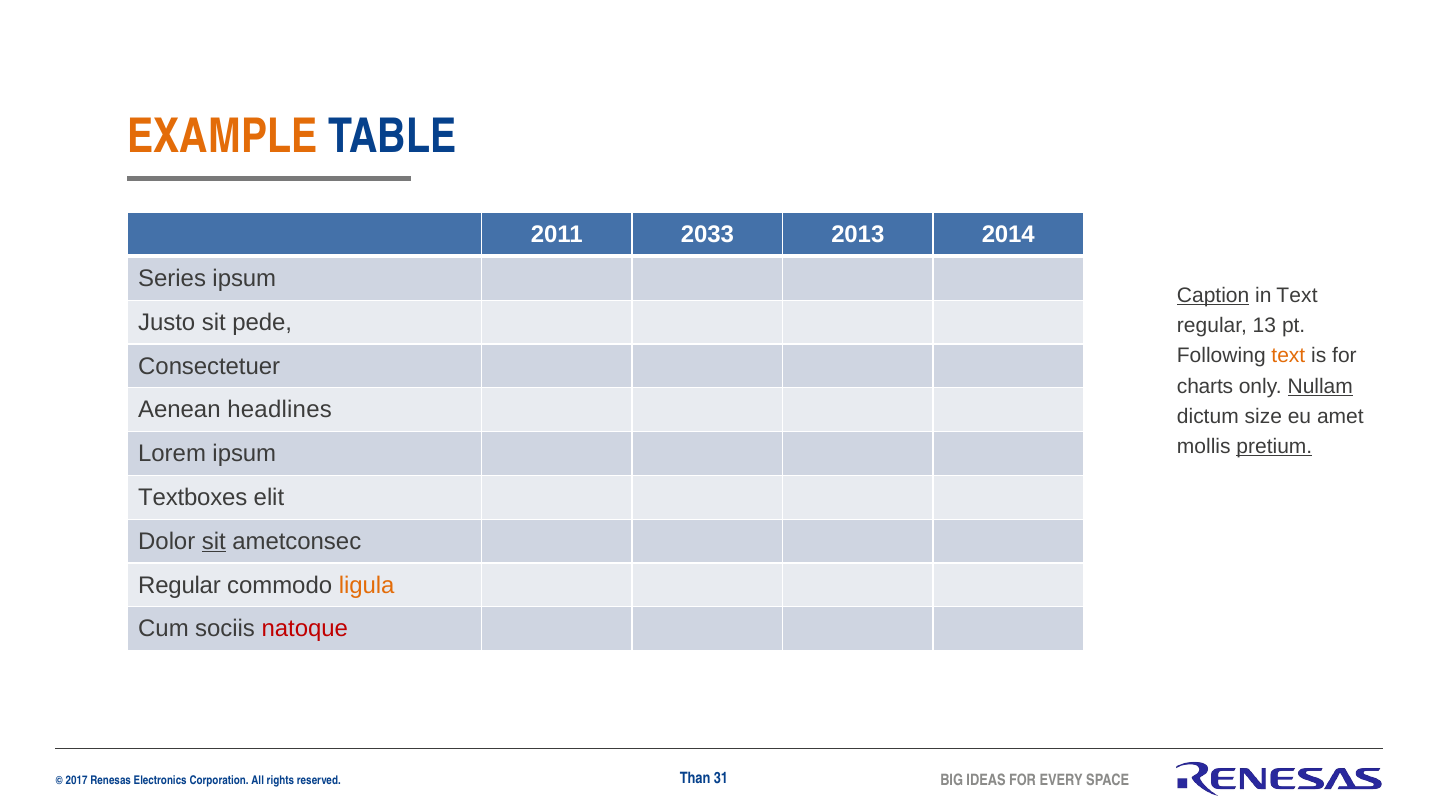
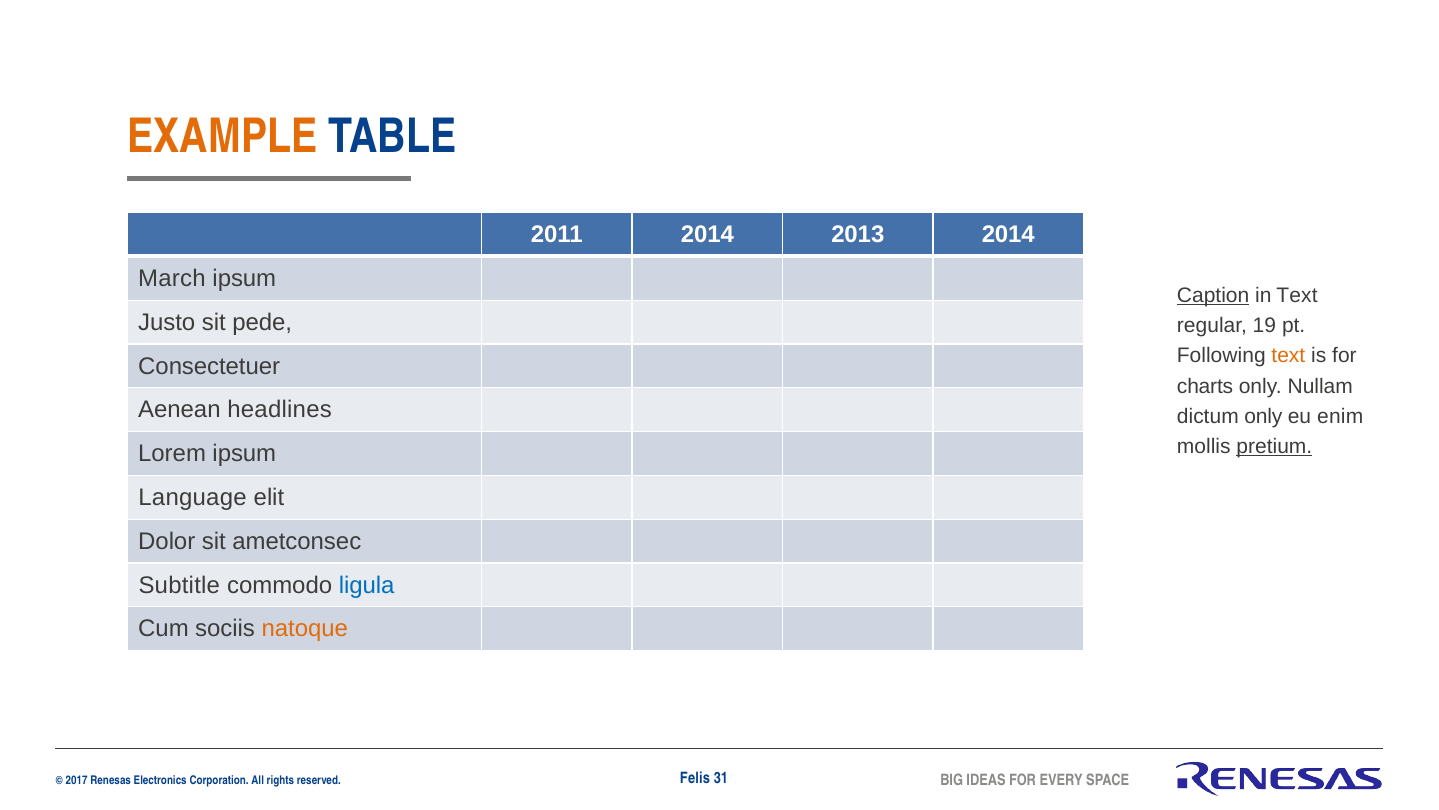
2011 2033: 2033 -> 2014
Series: Series -> March
13: 13 -> 19
Nullam underline: present -> none
dictum size: size -> only
amet: amet -> enim
Textboxes: Textboxes -> Language
sit at (214, 541) underline: present -> none
Regular at (180, 585): Regular -> Subtitle
ligula colour: orange -> blue
natoque colour: red -> orange
Than: Than -> Felis
